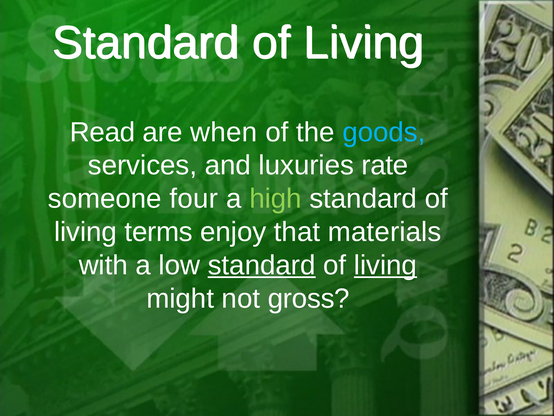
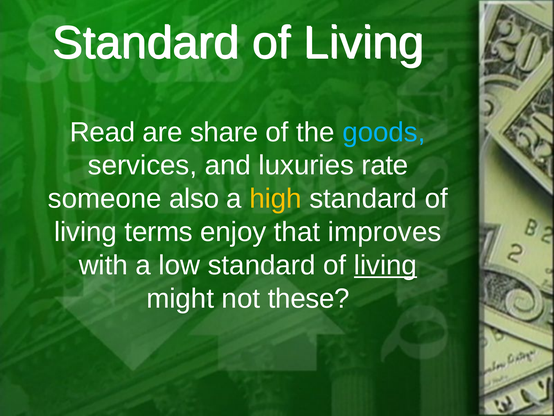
when: when -> share
four: four -> also
high colour: light green -> yellow
materials: materials -> improves
standard at (262, 265) underline: present -> none
gross: gross -> these
